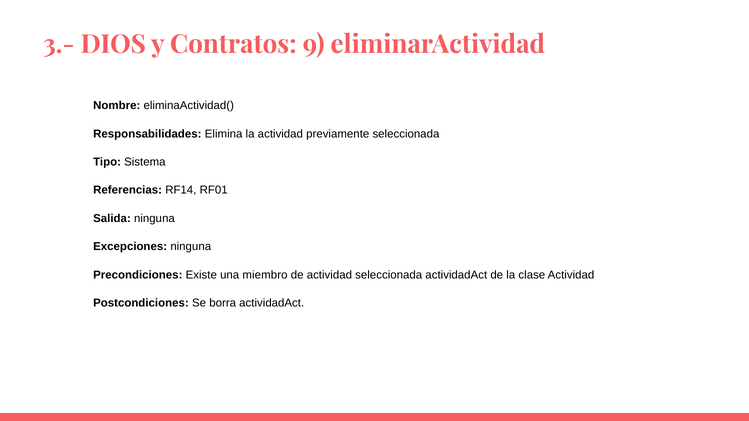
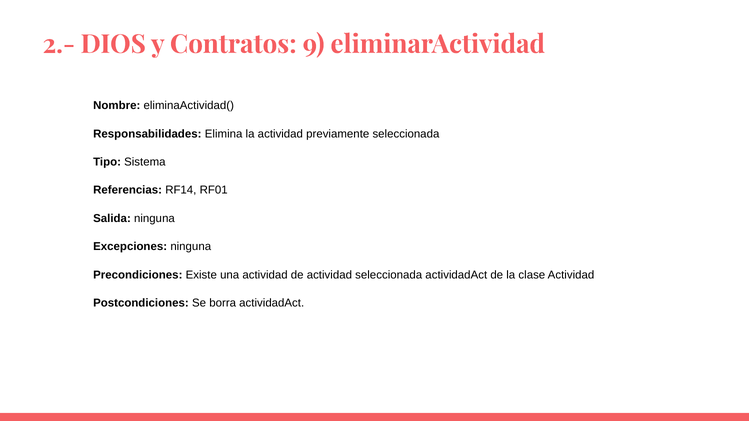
3.-: 3.- -> 2.-
una miembro: miembro -> actividad
